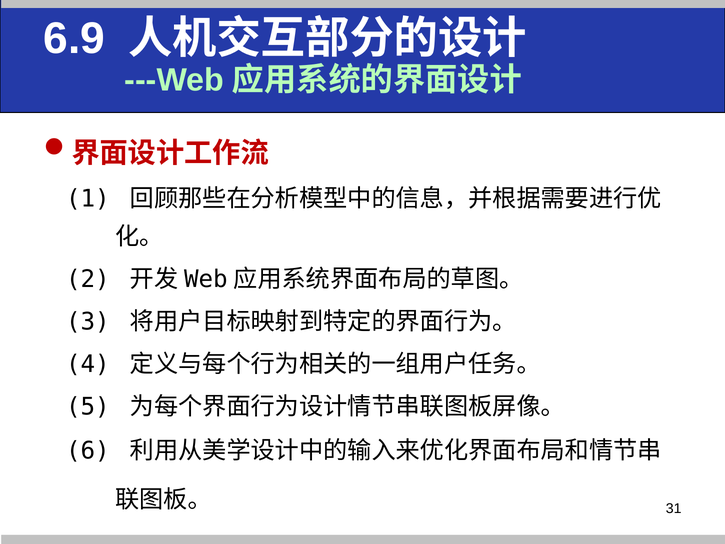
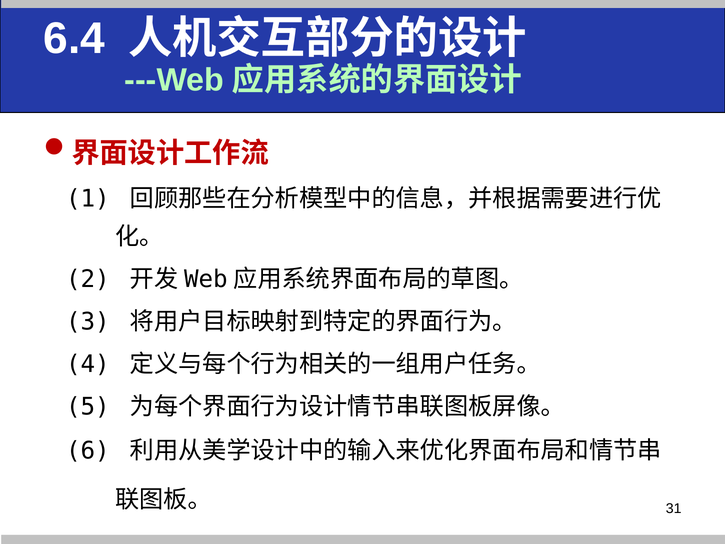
6.9: 6.9 -> 6.4
